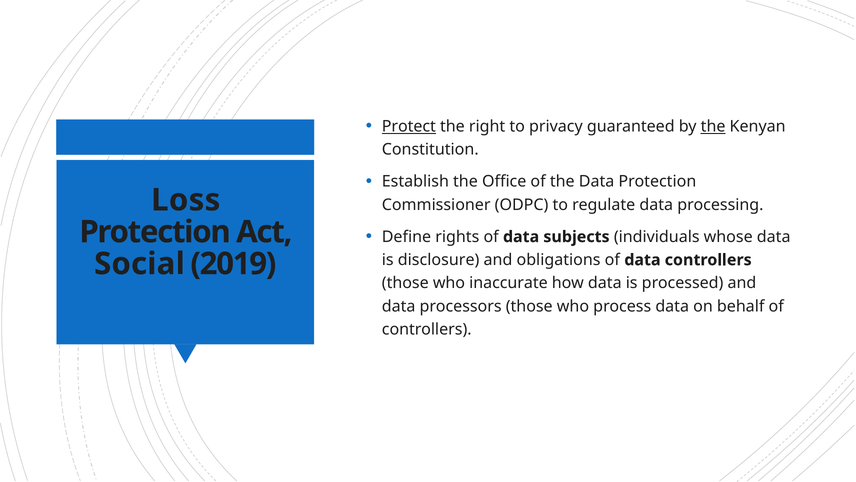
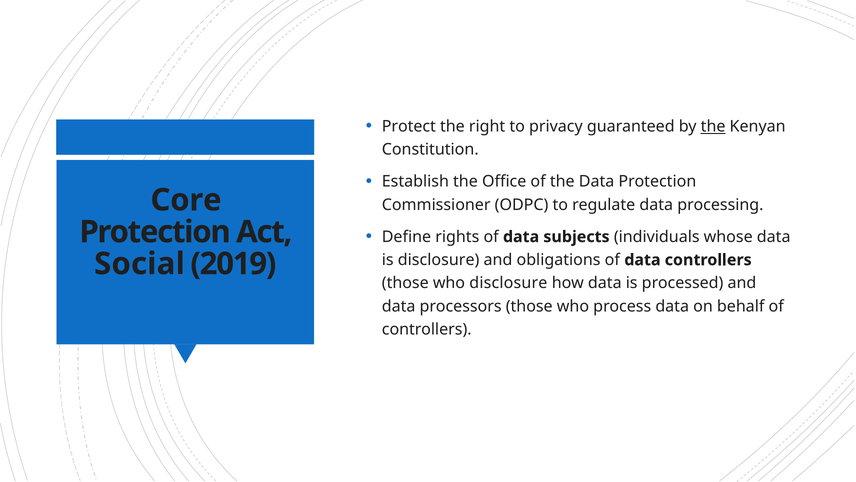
Protect underline: present -> none
Loss: Loss -> Core
who inaccurate: inaccurate -> disclosure
